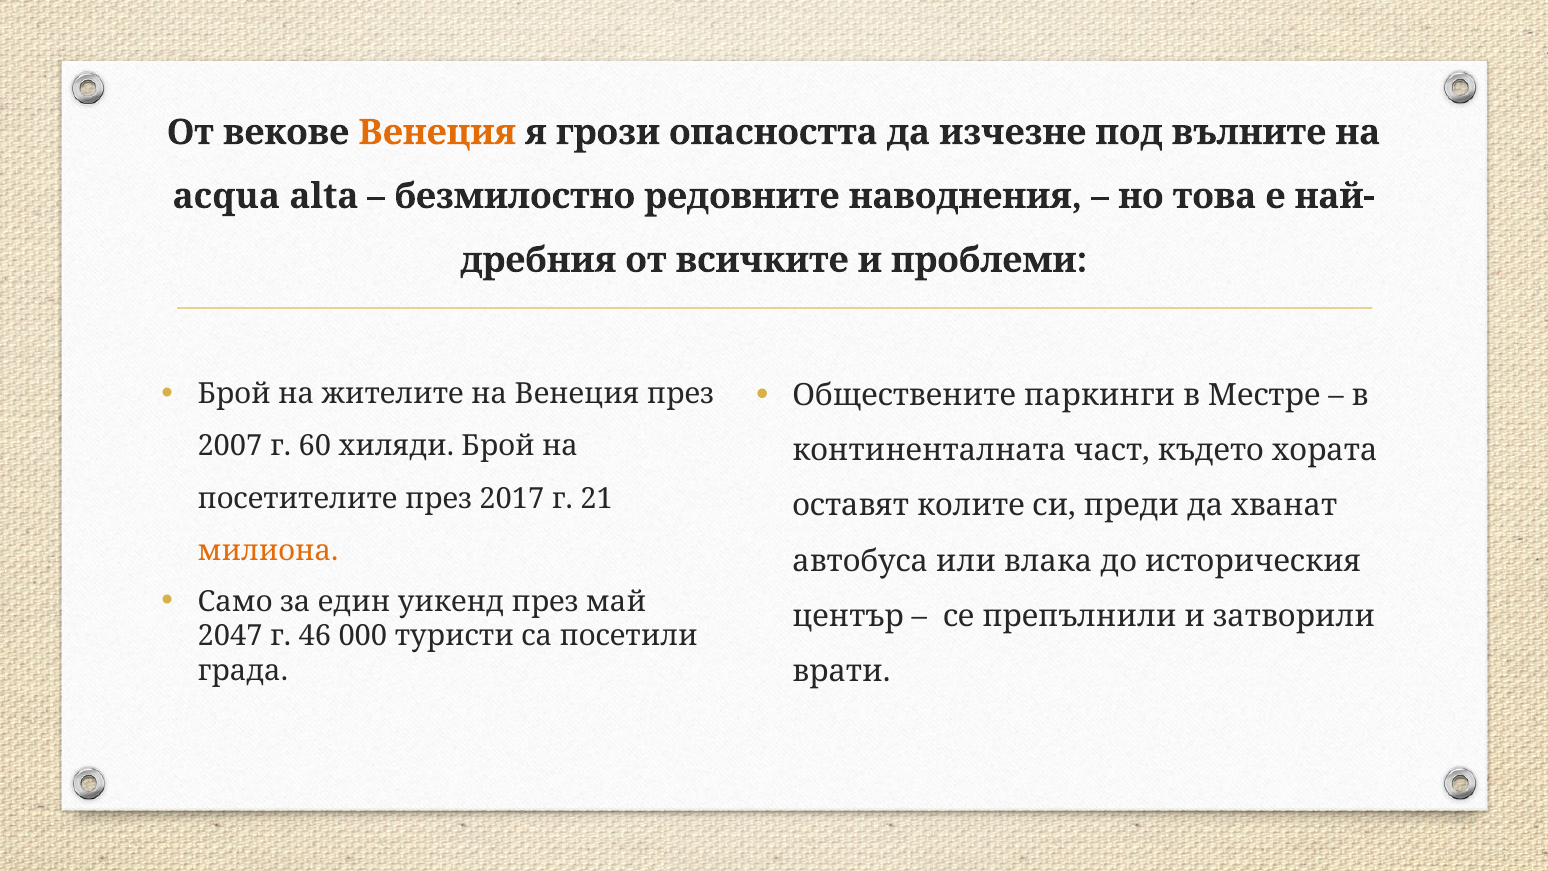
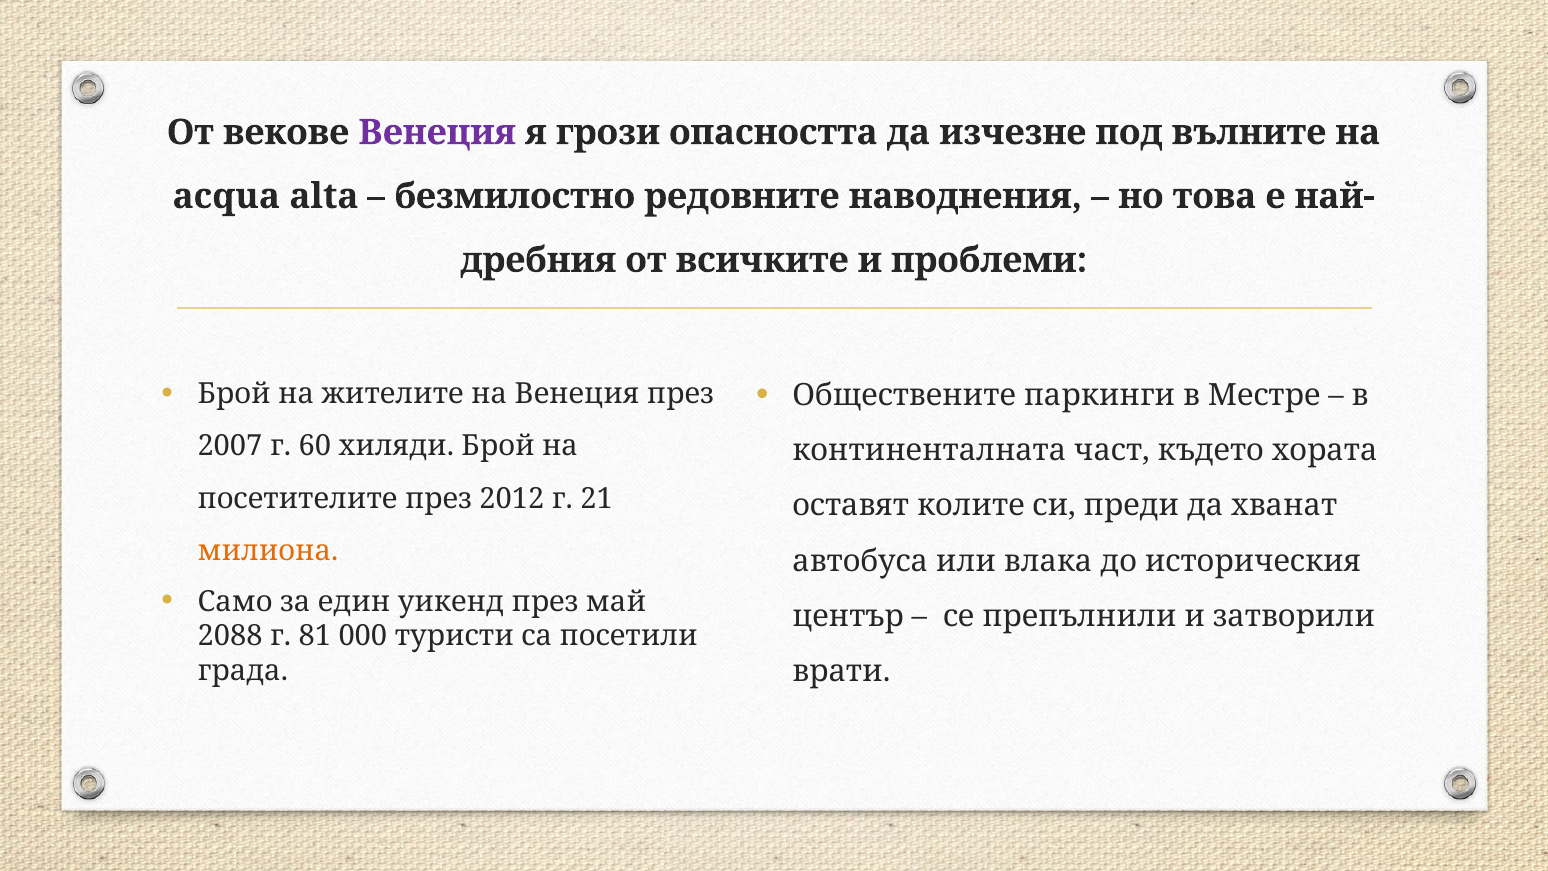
Венеция at (437, 132) colour: orange -> purple
2017: 2017 -> 2012
2047: 2047 -> 2088
46: 46 -> 81
